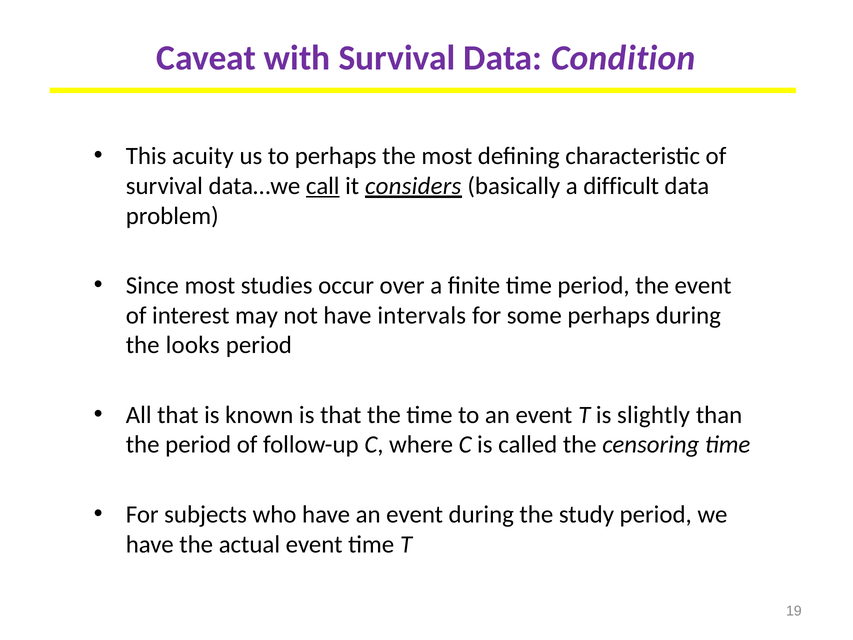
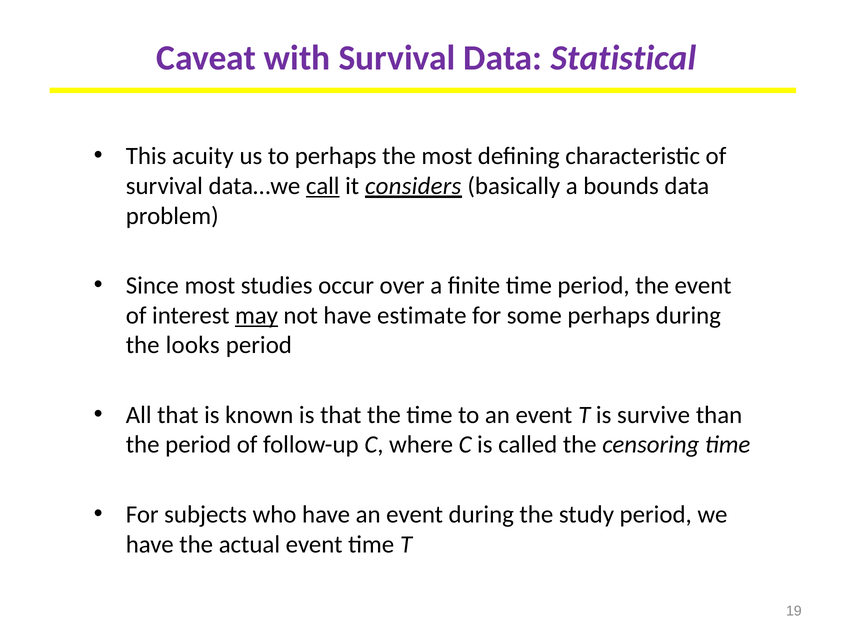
Condition: Condition -> Statistical
difficult: difficult -> bounds
may underline: none -> present
intervals: intervals -> estimate
slightly: slightly -> survive
